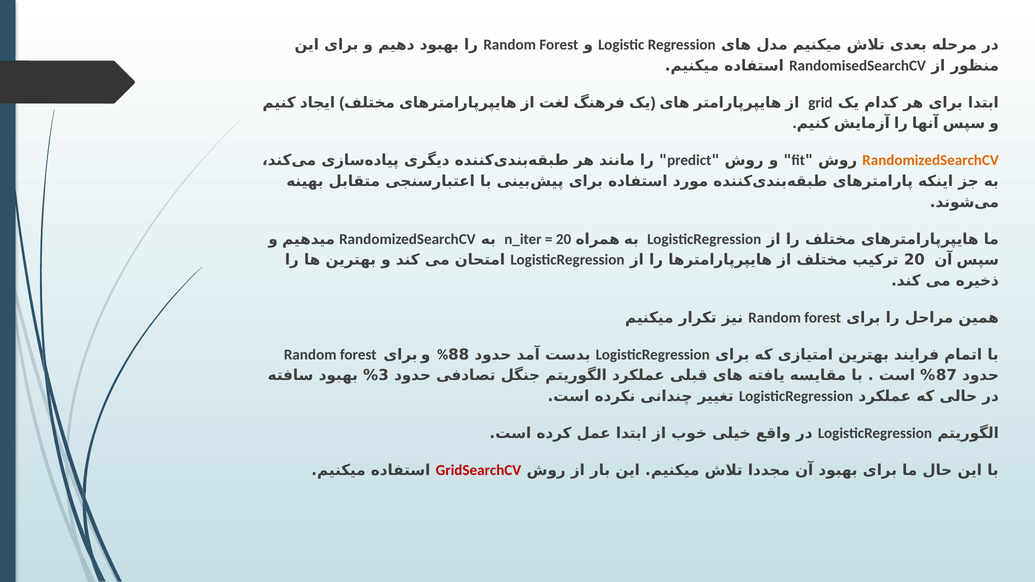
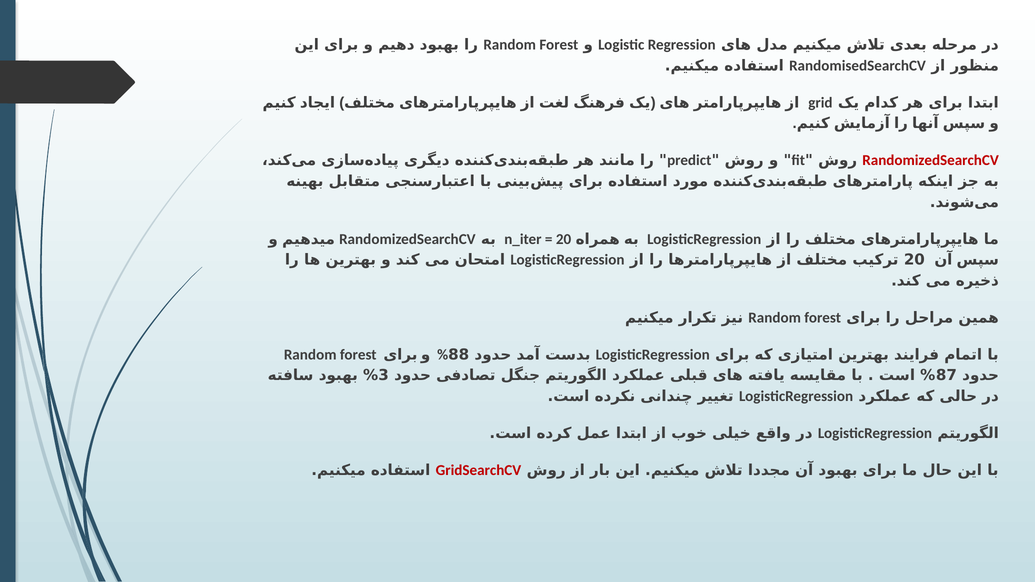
RandomizedSearchCV at (931, 161) colour: orange -> red
